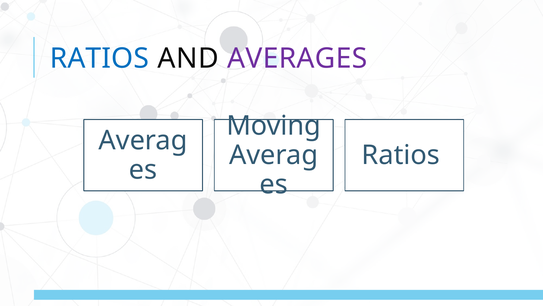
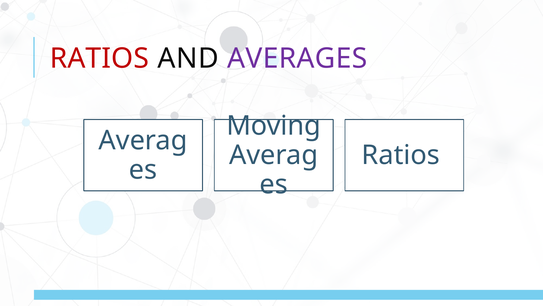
RATIOS at (99, 58) colour: blue -> red
